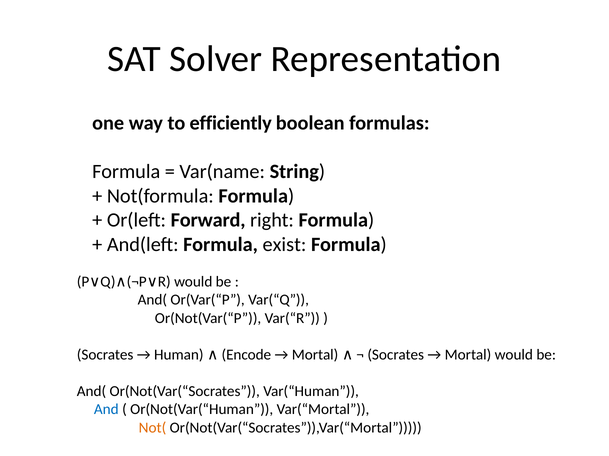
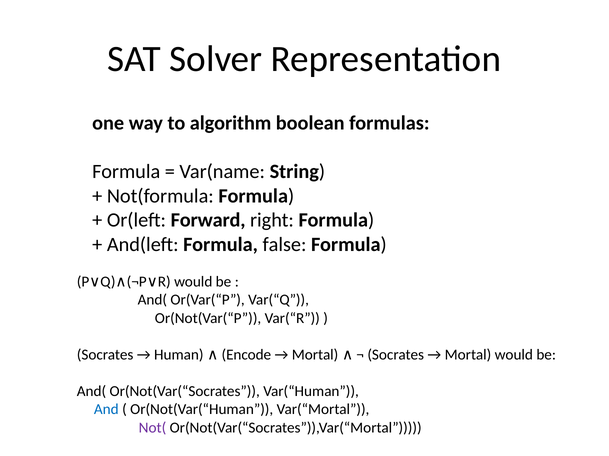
efficiently: efficiently -> algorithm
exist: exist -> false
Not( colour: orange -> purple
